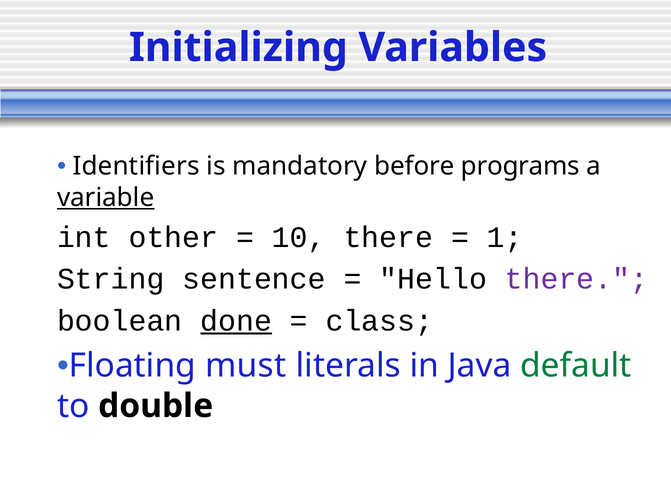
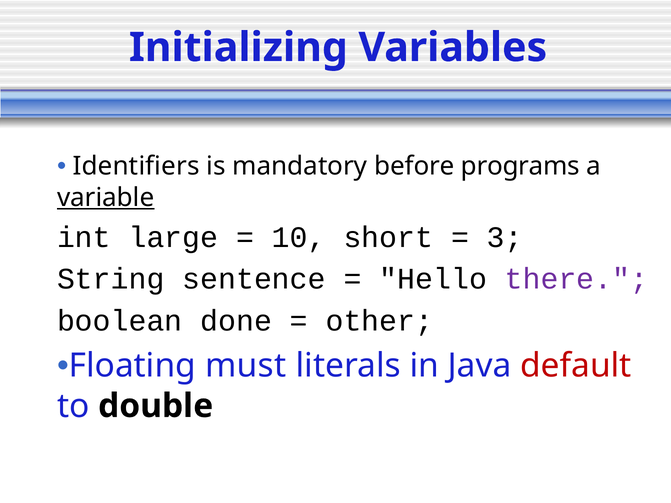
other: other -> large
10 there: there -> short
1: 1 -> 3
done underline: present -> none
class: class -> other
default colour: green -> red
